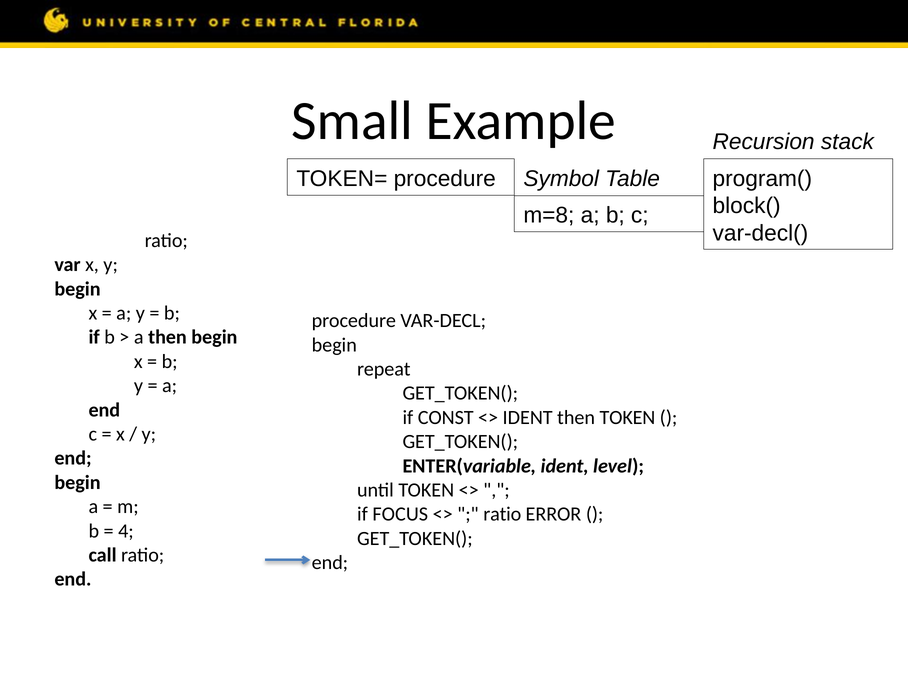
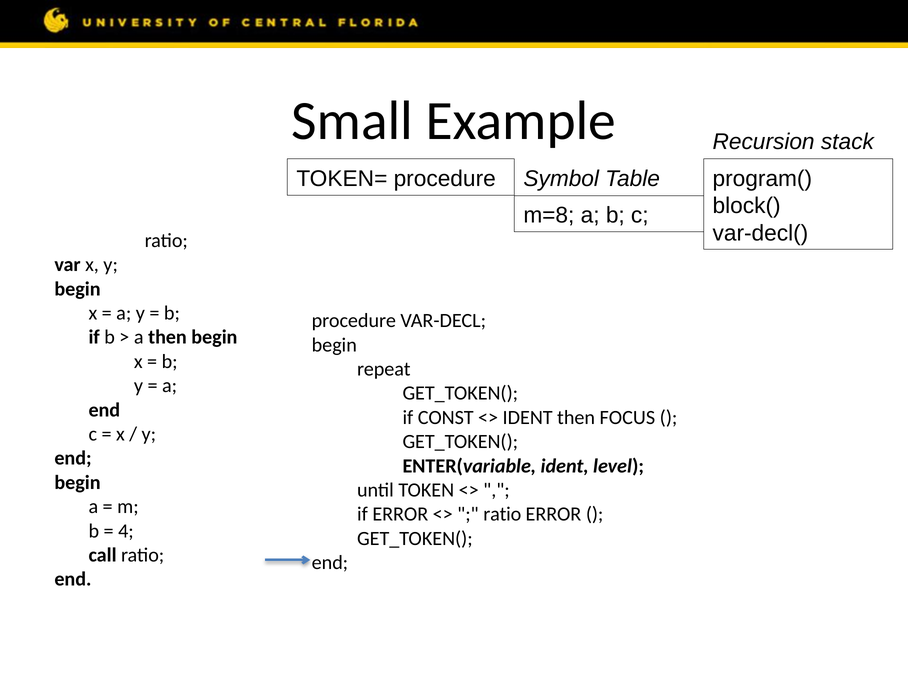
then TOKEN: TOKEN -> FOCUS
if FOCUS: FOCUS -> ERROR
